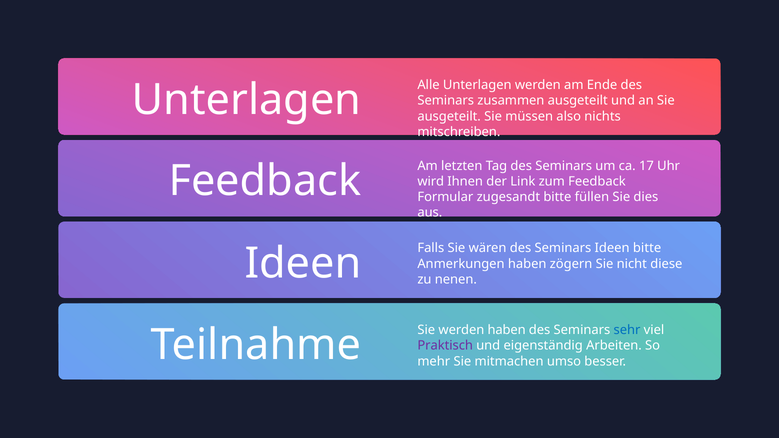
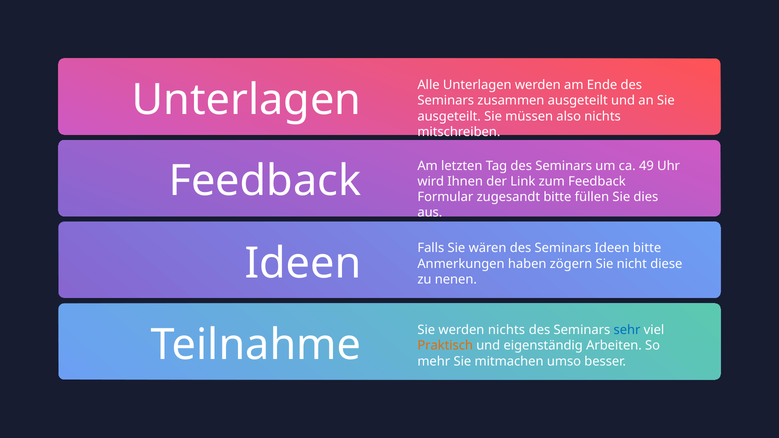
17: 17 -> 49
werden haben: haben -> nichts
Praktisch colour: purple -> orange
